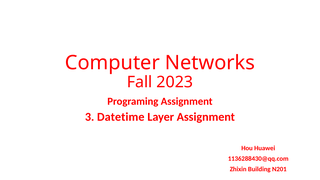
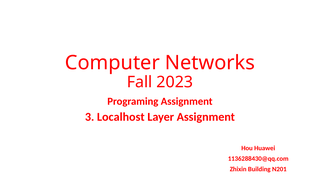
Datetime: Datetime -> Localhost
